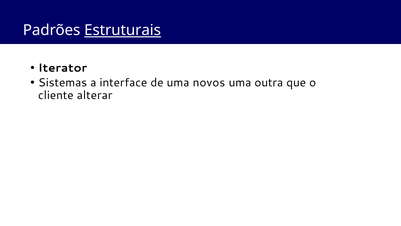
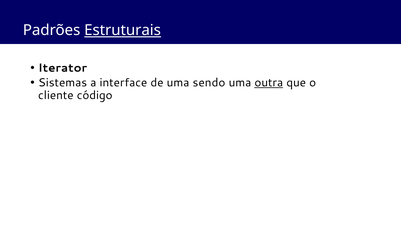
novos: novos -> sendo
outra underline: none -> present
alterar: alterar -> código
